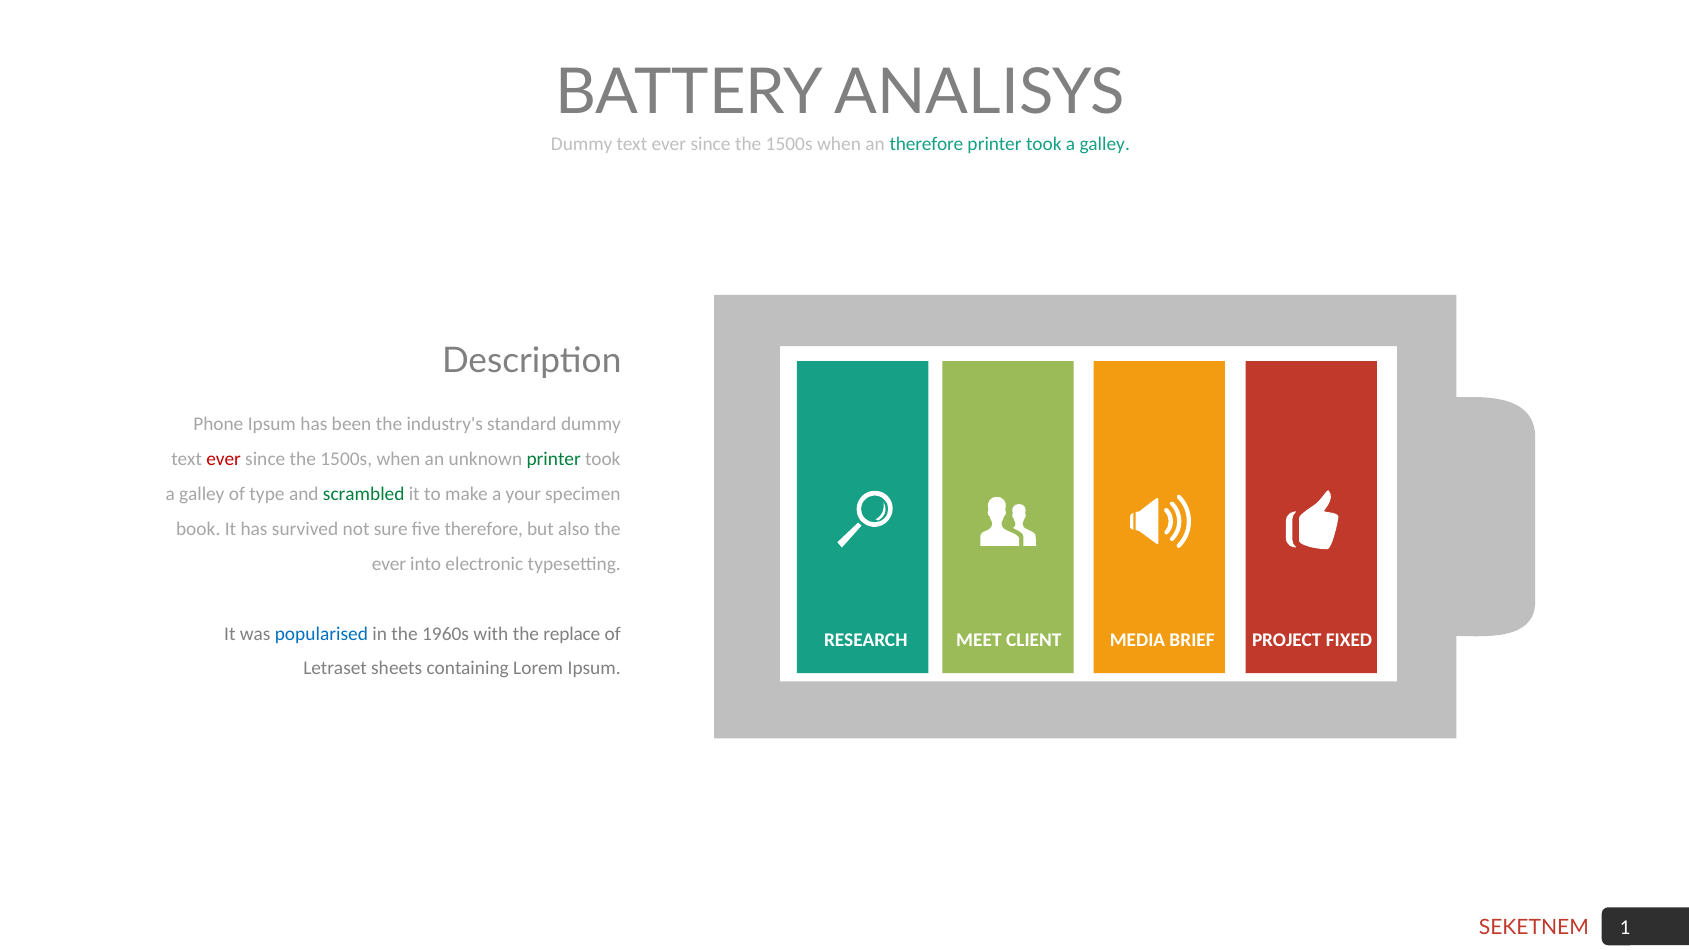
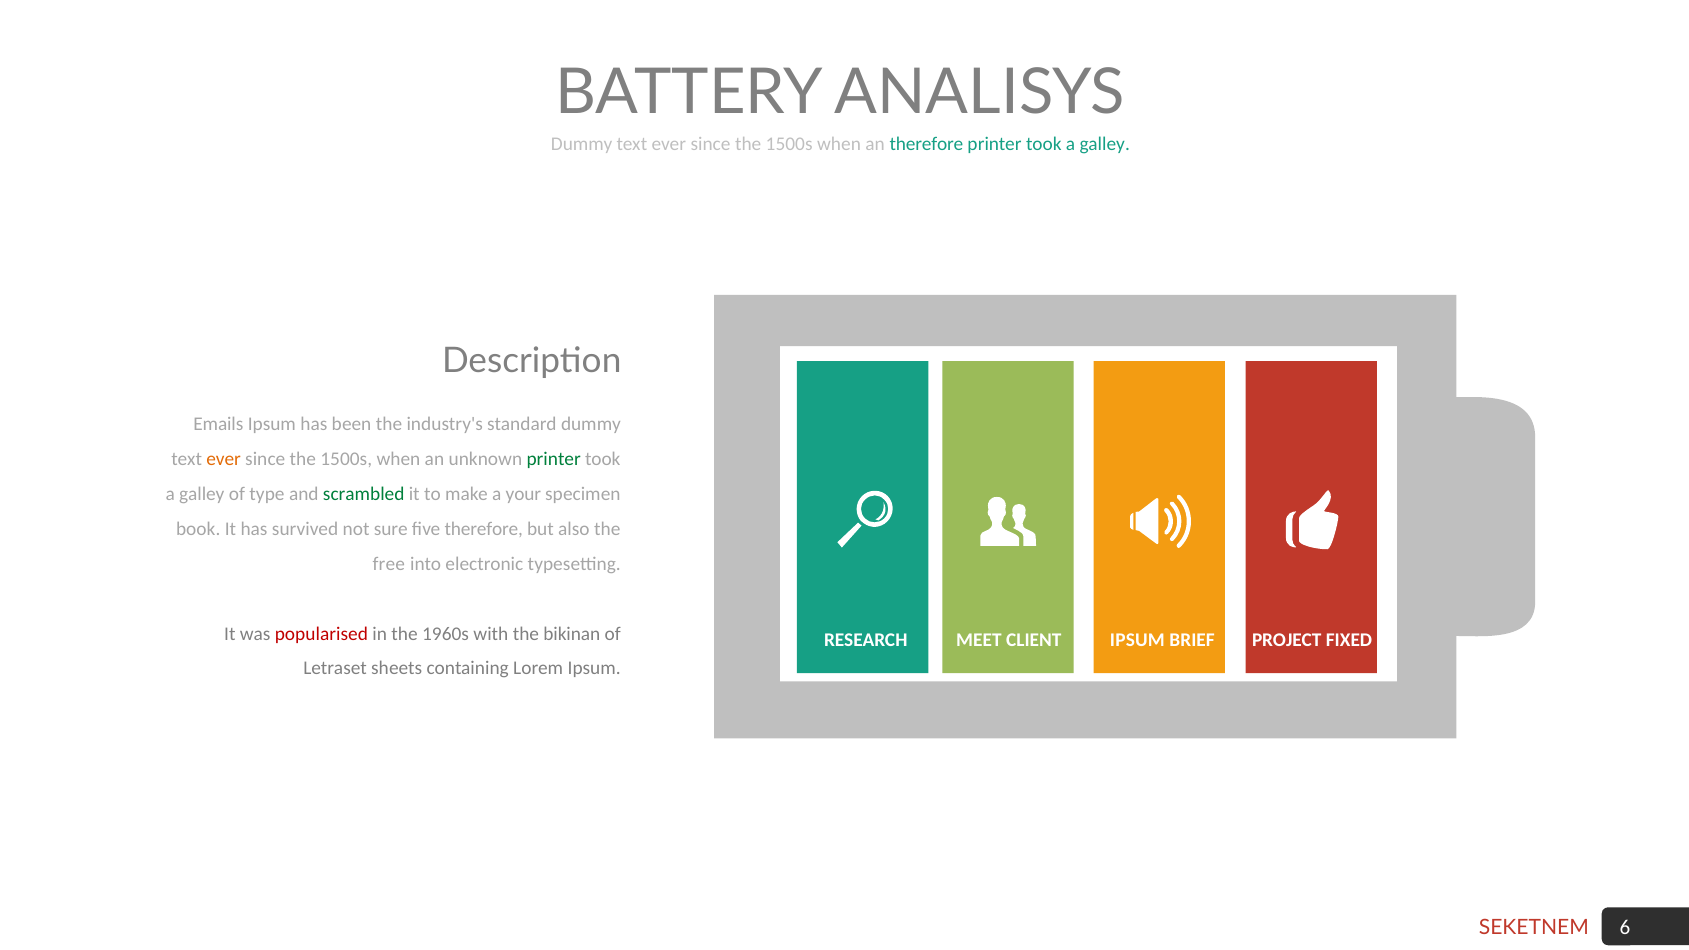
Phone: Phone -> Emails
ever at (224, 459) colour: red -> orange
ever at (389, 564): ever -> free
popularised colour: blue -> red
replace: replace -> bikinan
CLIENT MEDIA: MEDIA -> IPSUM
1: 1 -> 6
